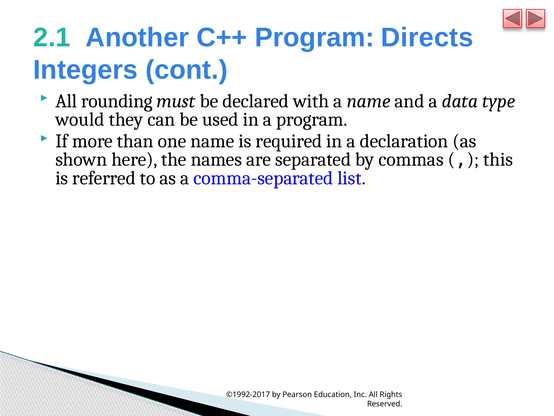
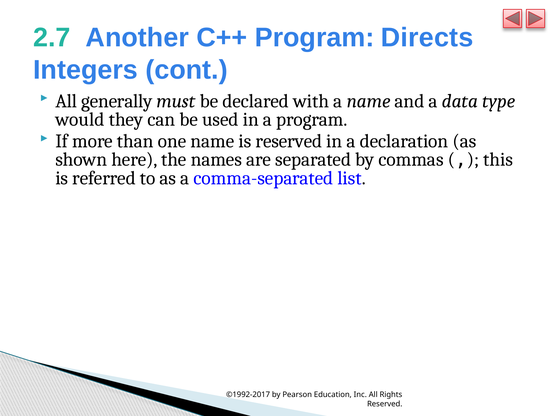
2.1: 2.1 -> 2.7
rounding: rounding -> generally
is required: required -> reserved
